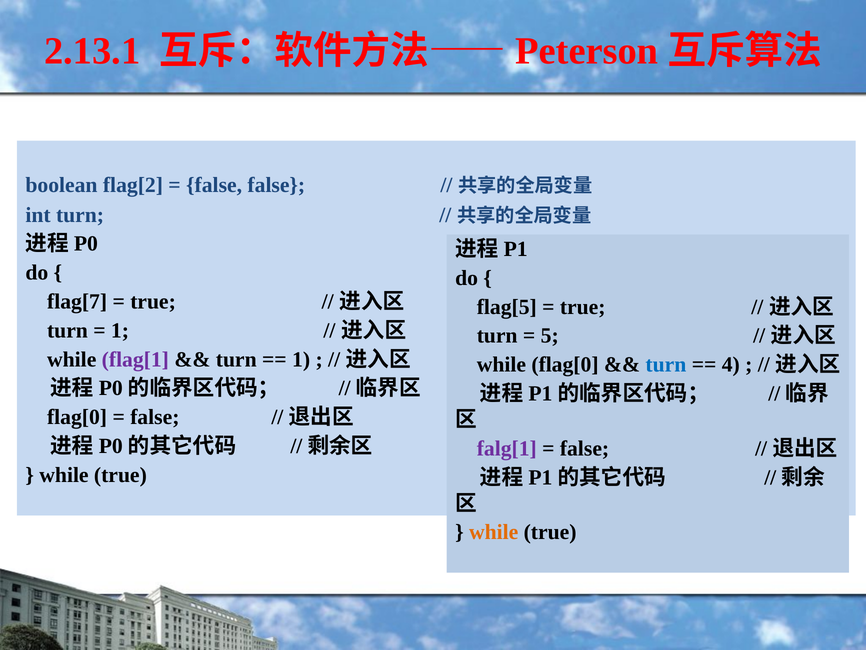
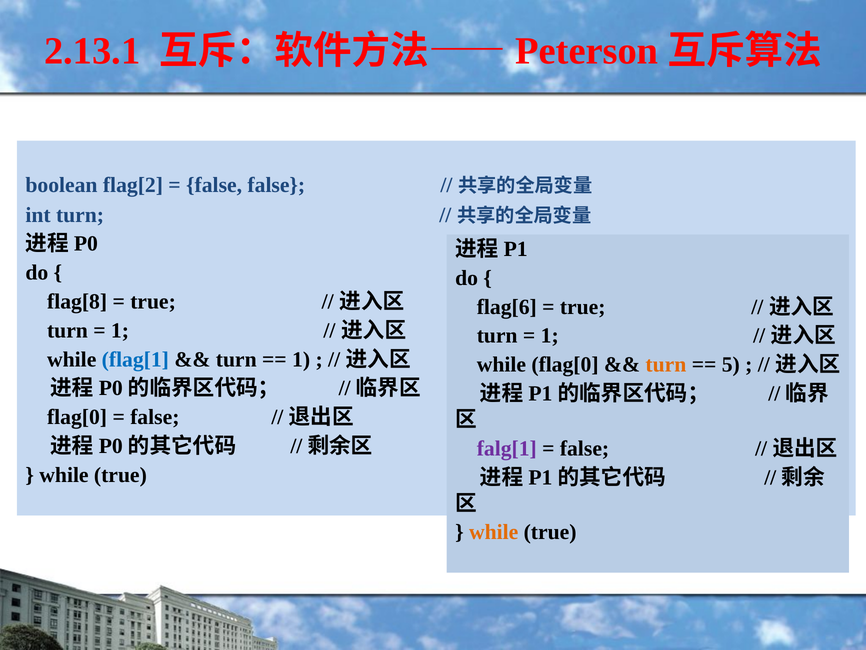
flag[7: flag[7 -> flag[8
flag[5: flag[5 -> flag[6
5 at (550, 336): 5 -> 1
flag[1 colour: purple -> blue
turn at (666, 364) colour: blue -> orange
4: 4 -> 5
